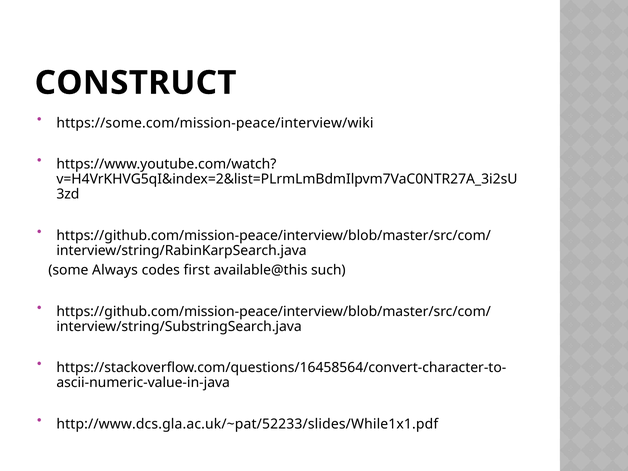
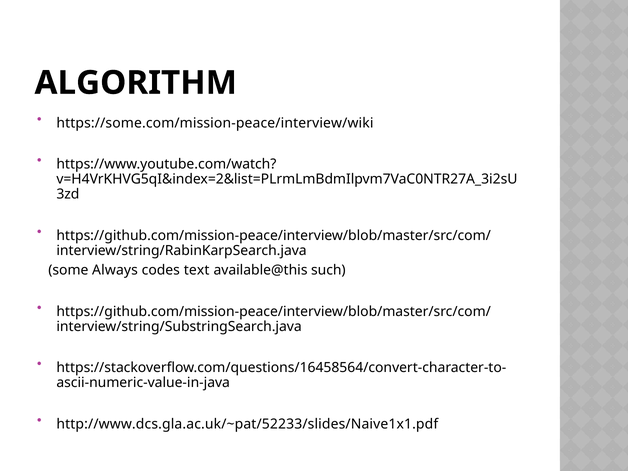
CONSTRUCT: CONSTRUCT -> ALGORITHM
first: first -> text
http://www.dcs.gla.ac.uk/~pat/52233/slides/While1x1.pdf: http://www.dcs.gla.ac.uk/~pat/52233/slides/While1x1.pdf -> http://www.dcs.gla.ac.uk/~pat/52233/slides/Naive1x1.pdf
